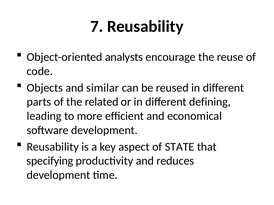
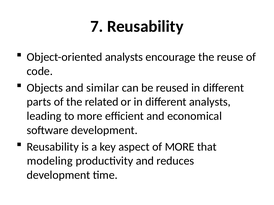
different defining: defining -> analysts
of STATE: STATE -> MORE
specifying: specifying -> modeling
